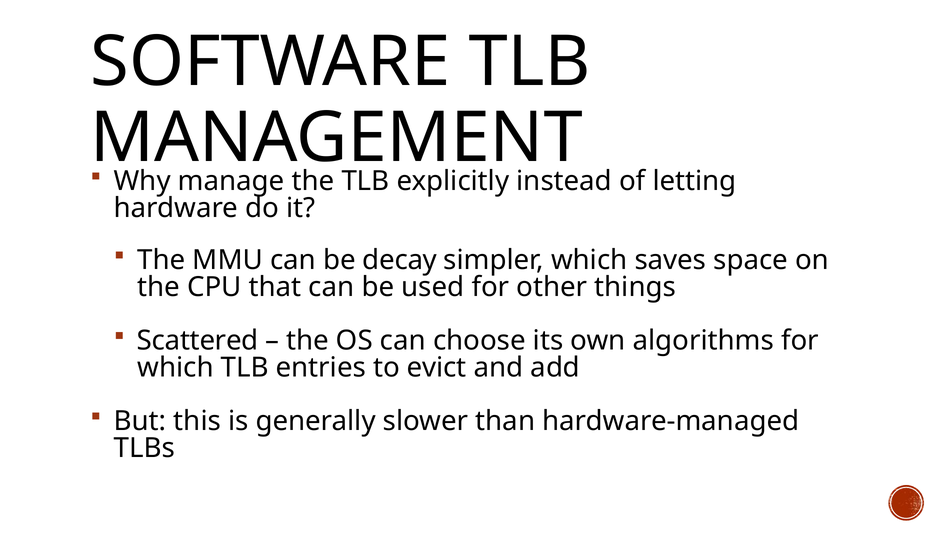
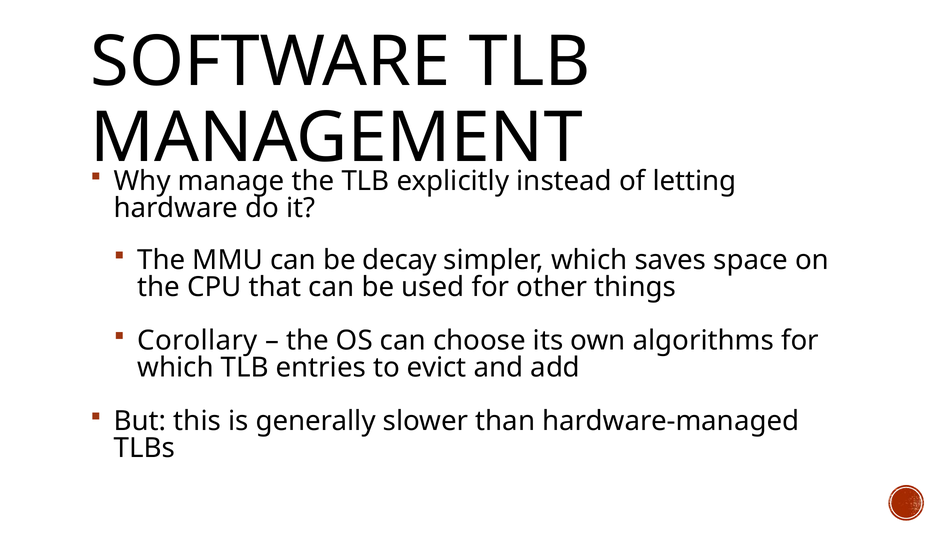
Scattered: Scattered -> Corollary
